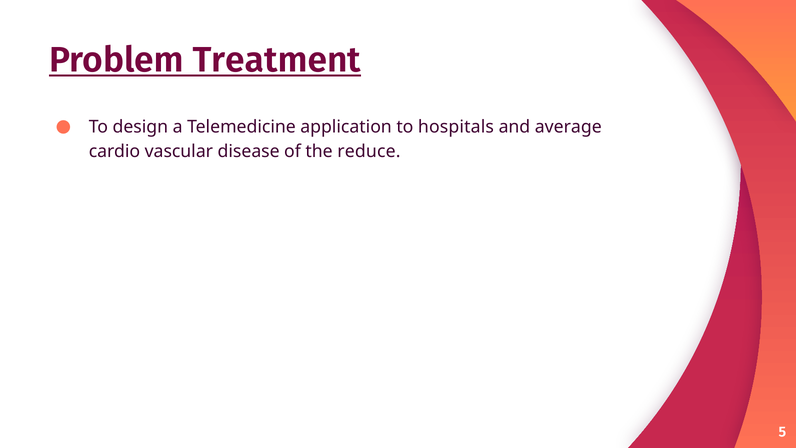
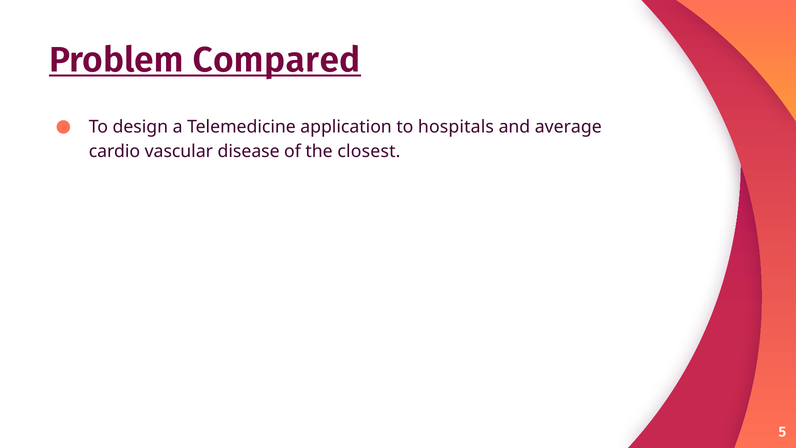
Treatment: Treatment -> Compared
reduce: reduce -> closest
